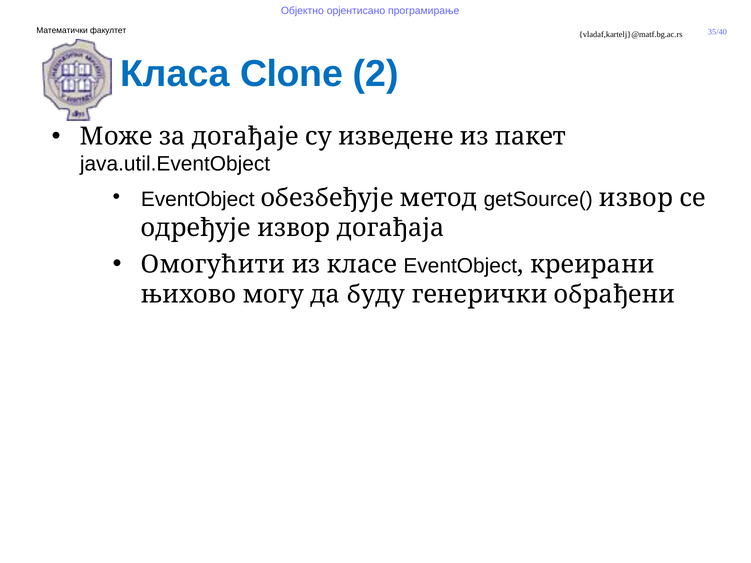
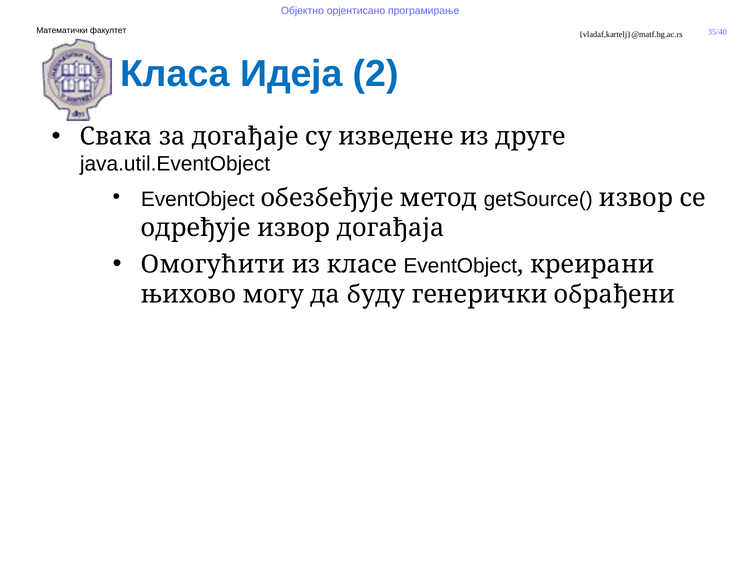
Clone: Clone -> Идеја
Може: Може -> Свака
пакет: пакет -> друге
